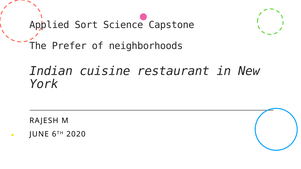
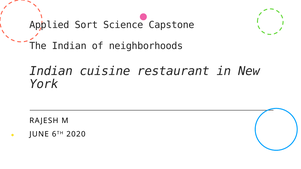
The Prefer: Prefer -> Indian
